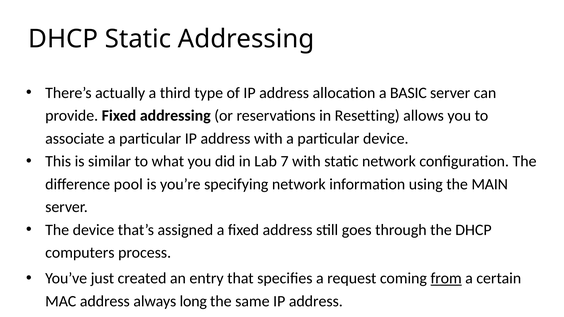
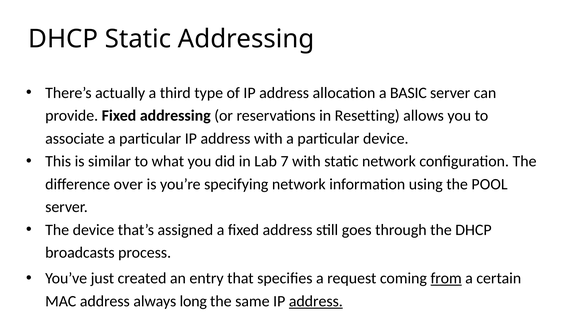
pool: pool -> over
MAIN: MAIN -> POOL
computers: computers -> broadcasts
address at (316, 301) underline: none -> present
